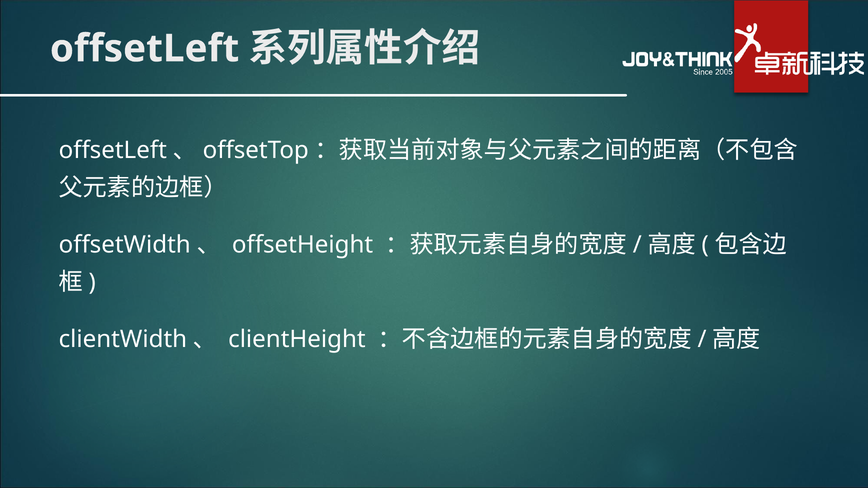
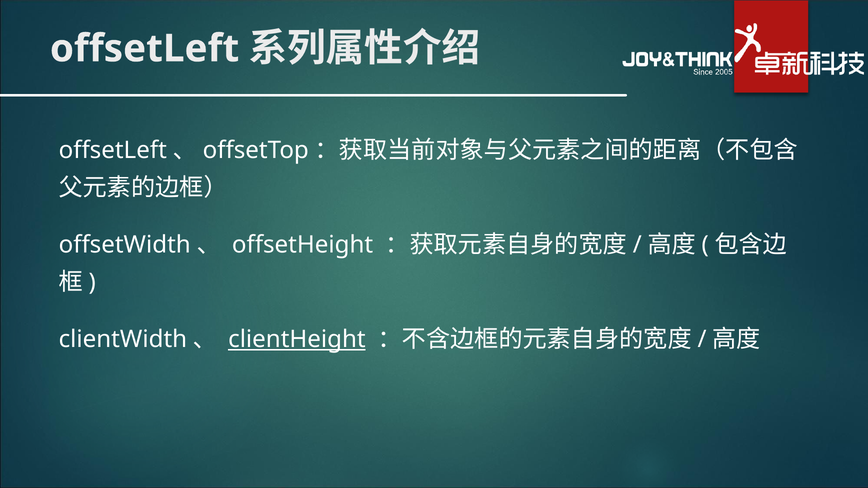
clientHeight underline: none -> present
